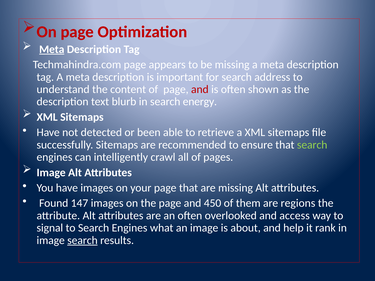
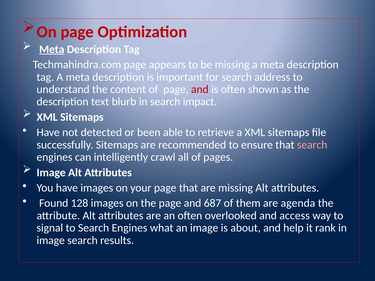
energy: energy -> impact
search at (312, 145) colour: light green -> pink
147: 147 -> 128
450: 450 -> 687
regions: regions -> agenda
search at (82, 241) underline: present -> none
